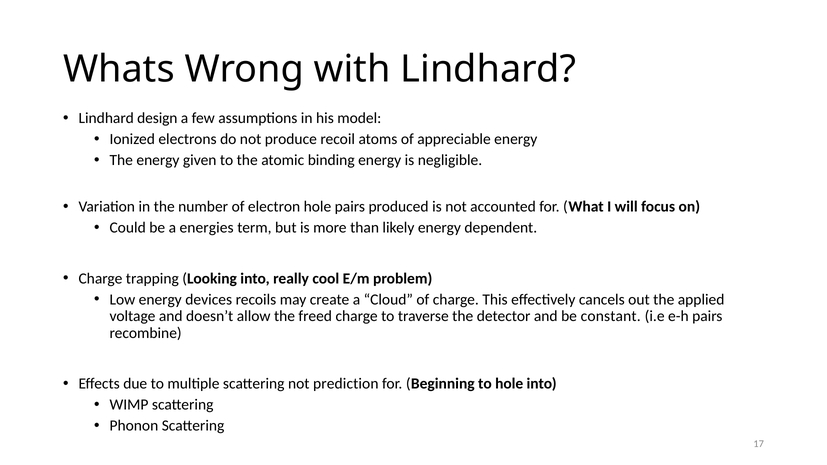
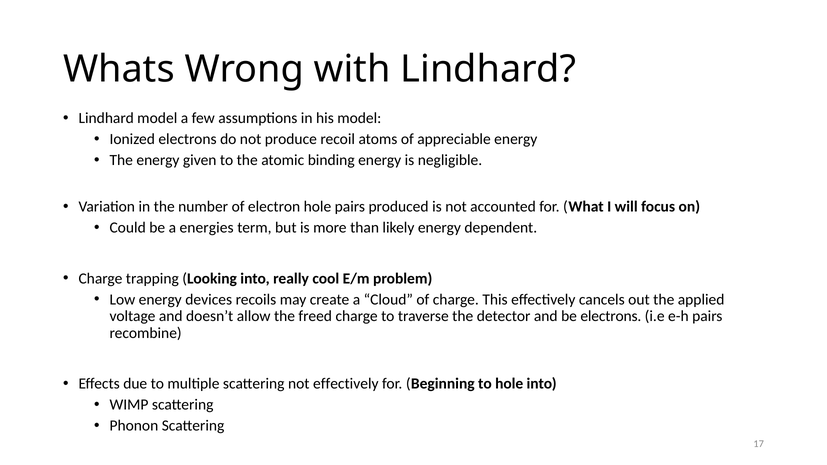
Lindhard design: design -> model
be constant: constant -> electrons
not prediction: prediction -> effectively
